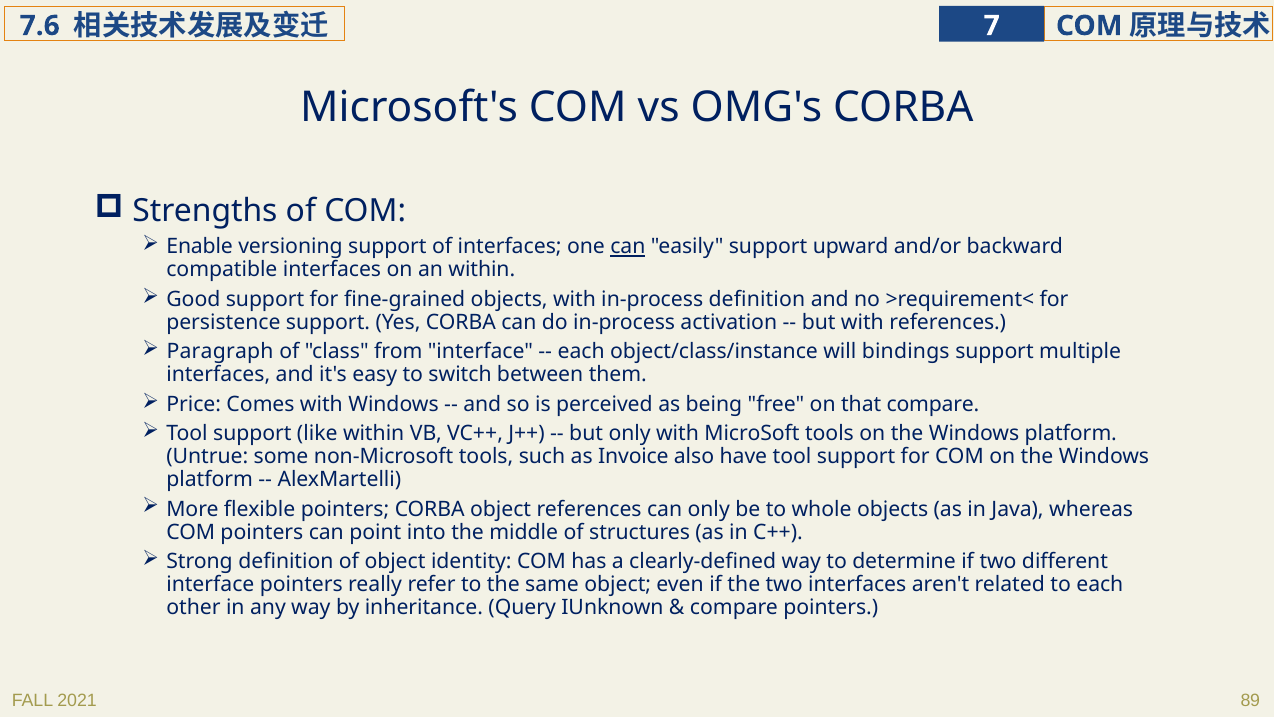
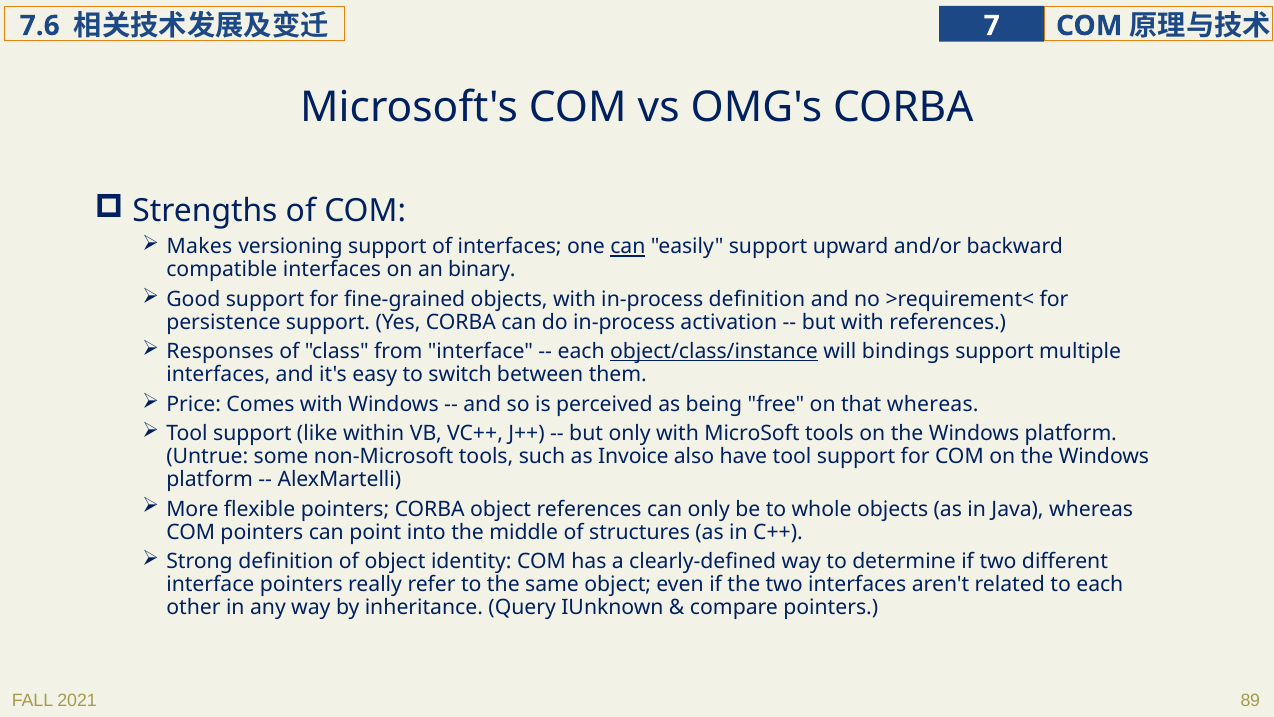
Enable: Enable -> Makes
an within: within -> binary
Paragraph: Paragraph -> Responses
object/class/instance underline: none -> present
that compare: compare -> whereas
